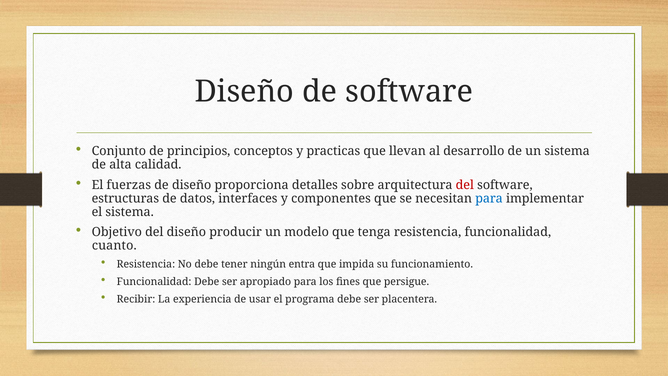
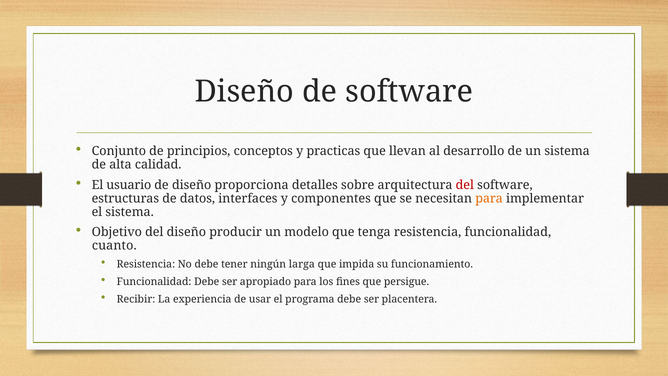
fuerzas: fuerzas -> usuario
para at (489, 198) colour: blue -> orange
entra: entra -> larga
